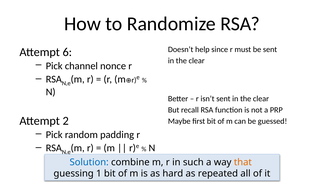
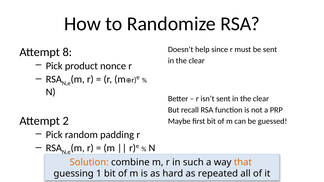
6: 6 -> 8
channel: channel -> product
Solution colour: blue -> orange
